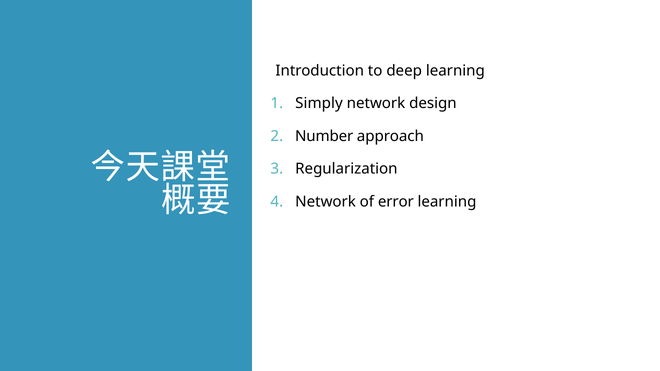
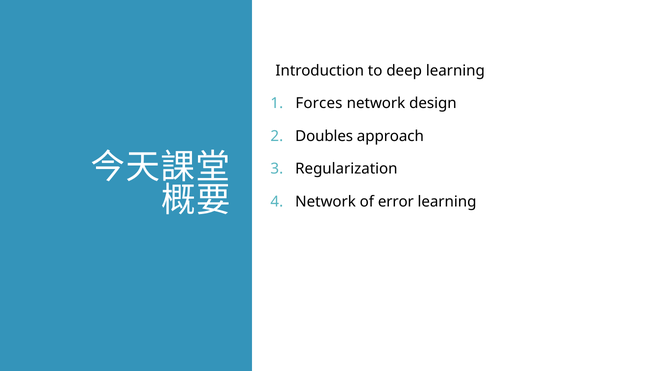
Simply: Simply -> Forces
Number: Number -> Doubles
